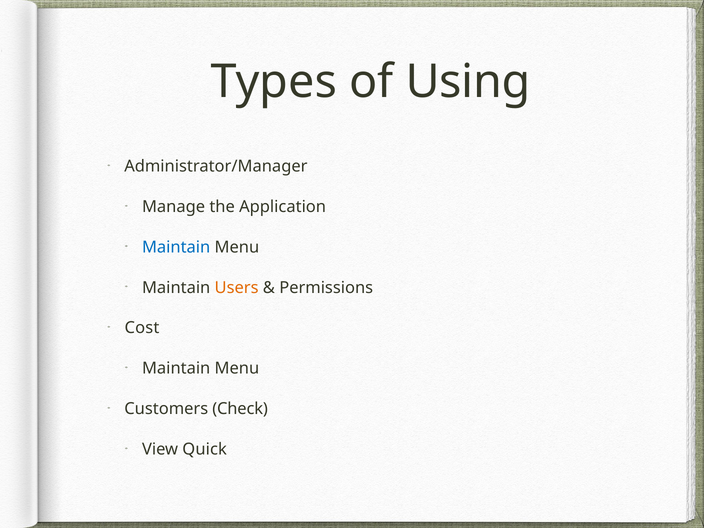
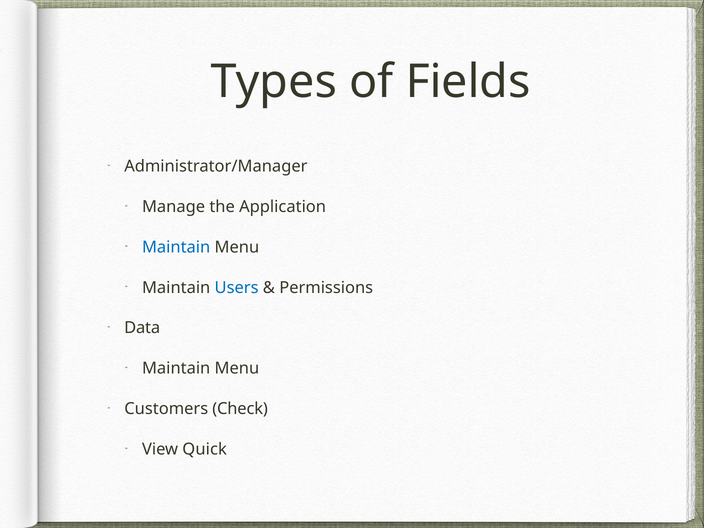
Using: Using -> Fields
Users colour: orange -> blue
Cost: Cost -> Data
